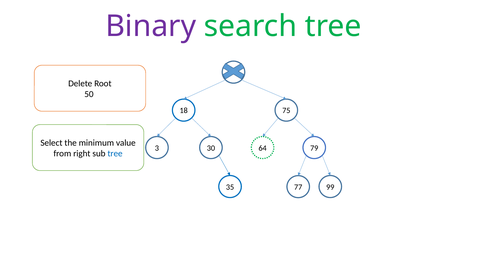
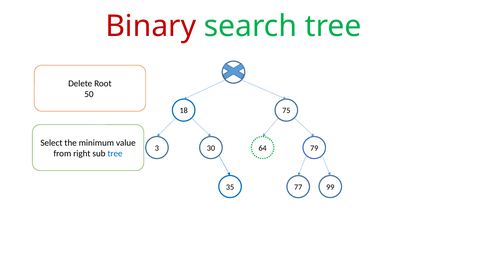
Binary colour: purple -> red
